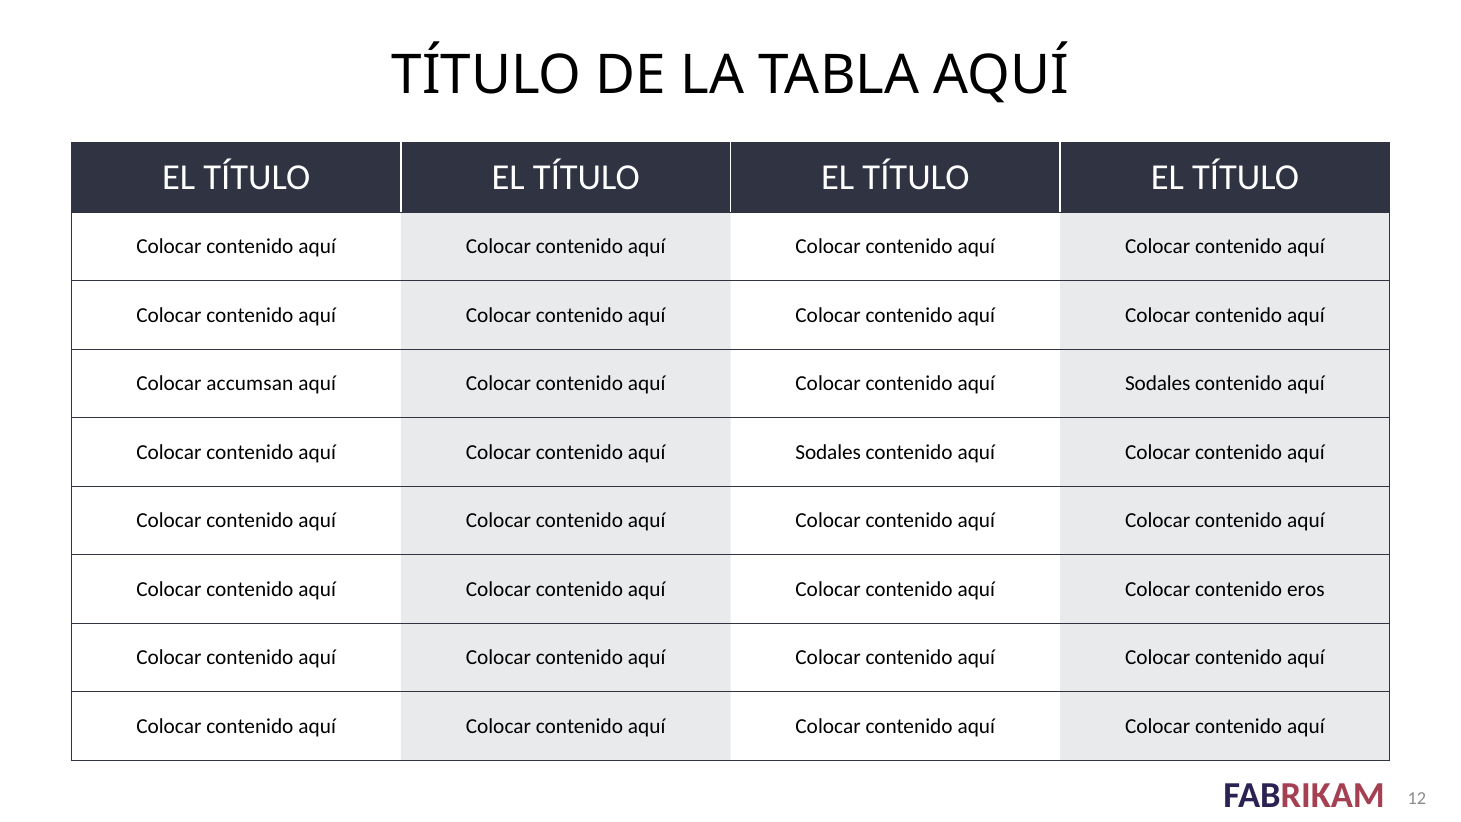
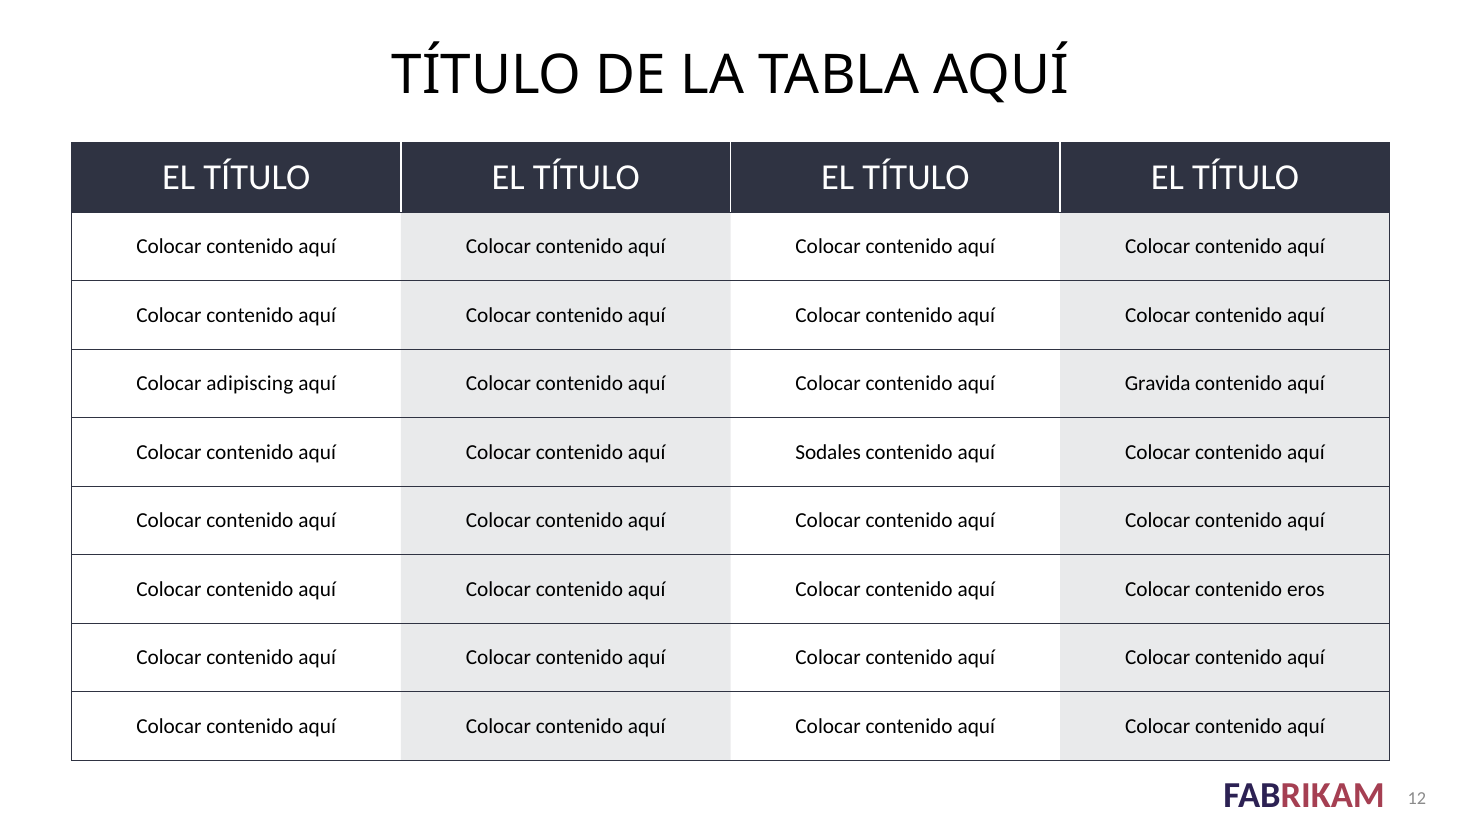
accumsan: accumsan -> adipiscing
Sodales at (1158, 384): Sodales -> Gravida
